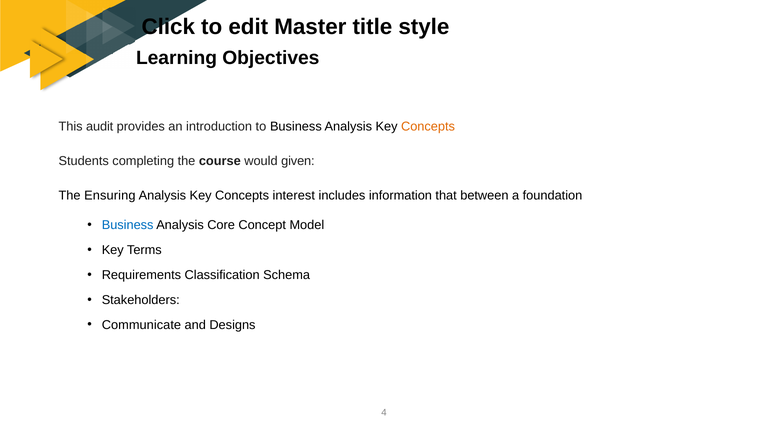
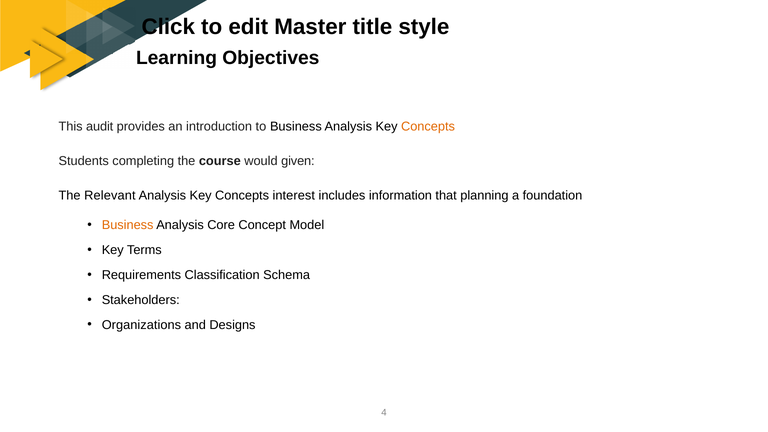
Ensuring: Ensuring -> Relevant
between: between -> planning
Business at (128, 225) colour: blue -> orange
Communicate: Communicate -> Organizations
